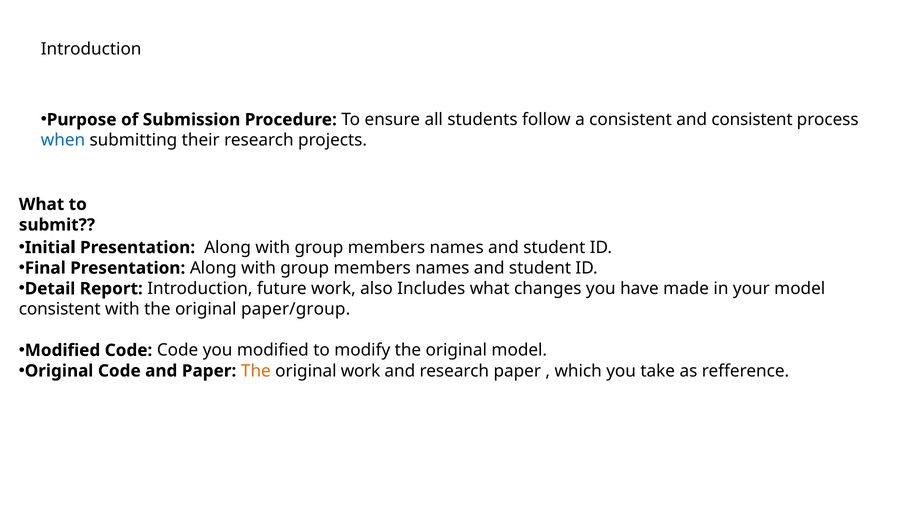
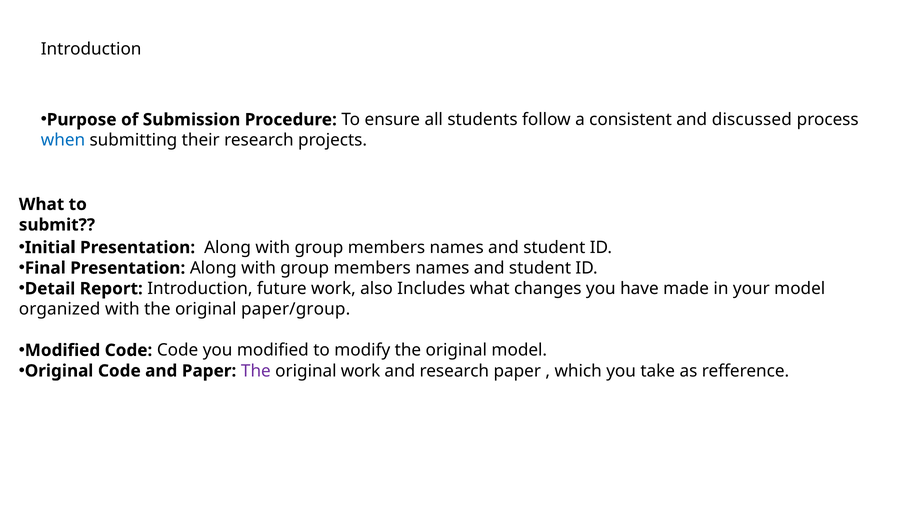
and consistent: consistent -> discussed
consistent at (60, 310): consistent -> organized
The at (256, 371) colour: orange -> purple
